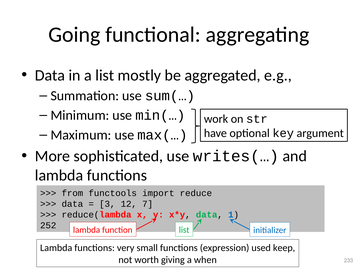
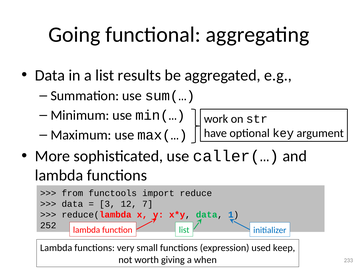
mostly: mostly -> results
writes(…: writes(… -> caller(…
